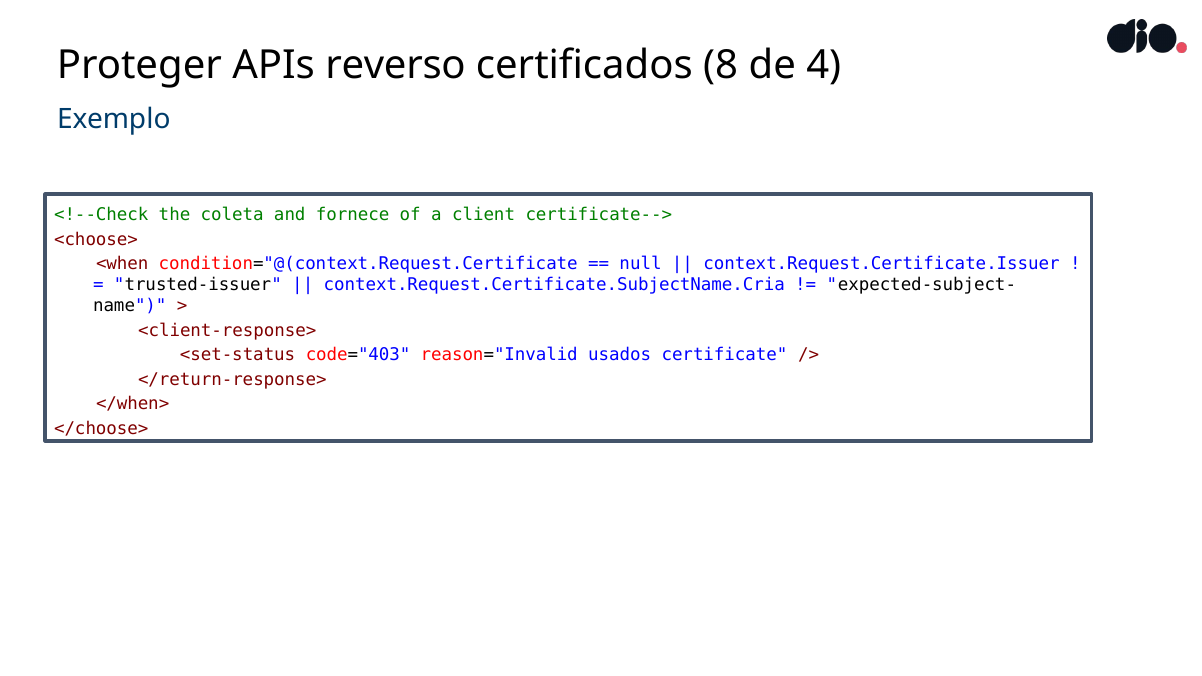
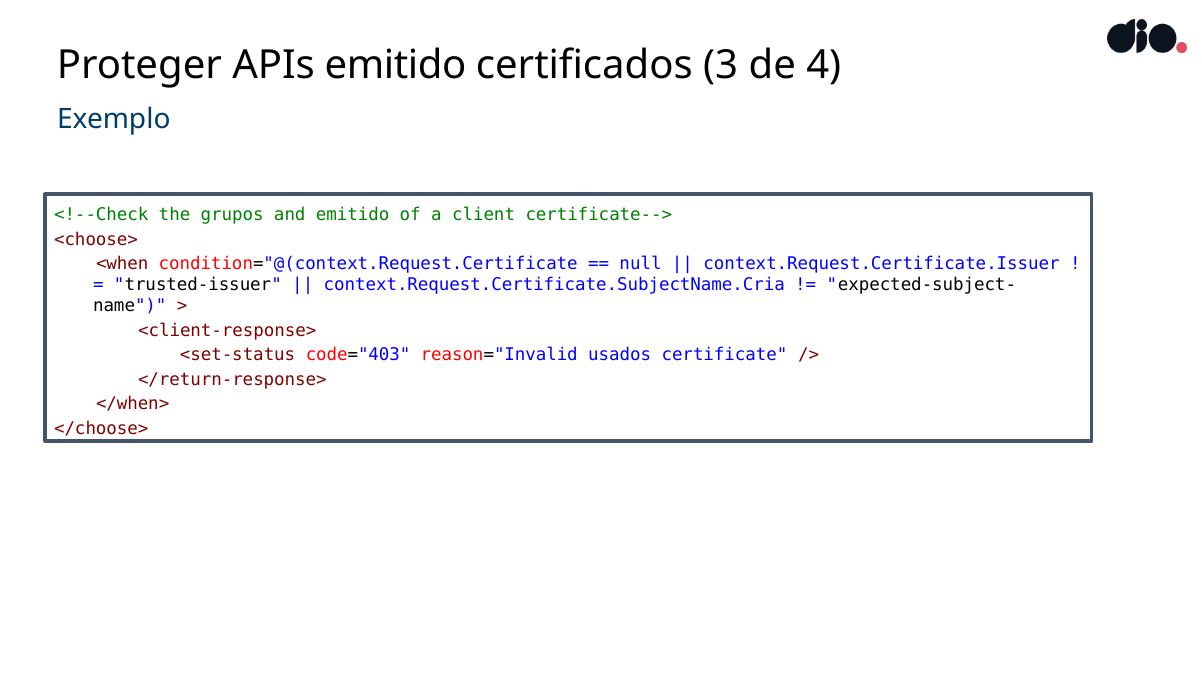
APIs reverso: reverso -> emitido
8: 8 -> 3
coleta: coleta -> grupos
and fornece: fornece -> emitido
